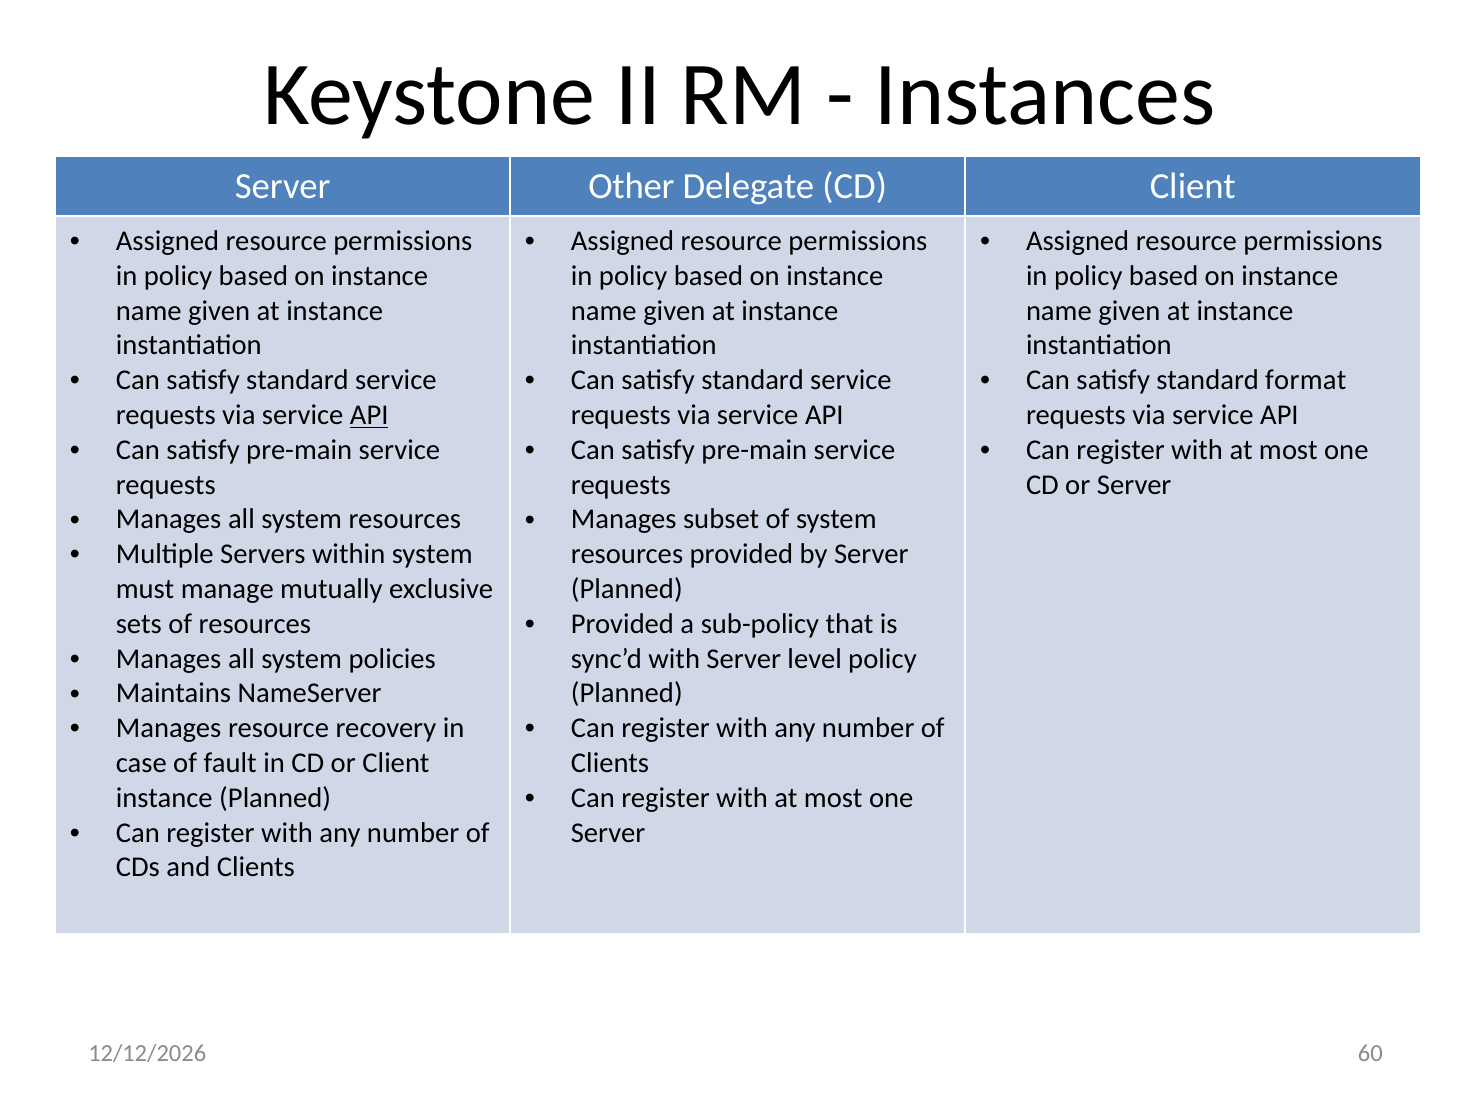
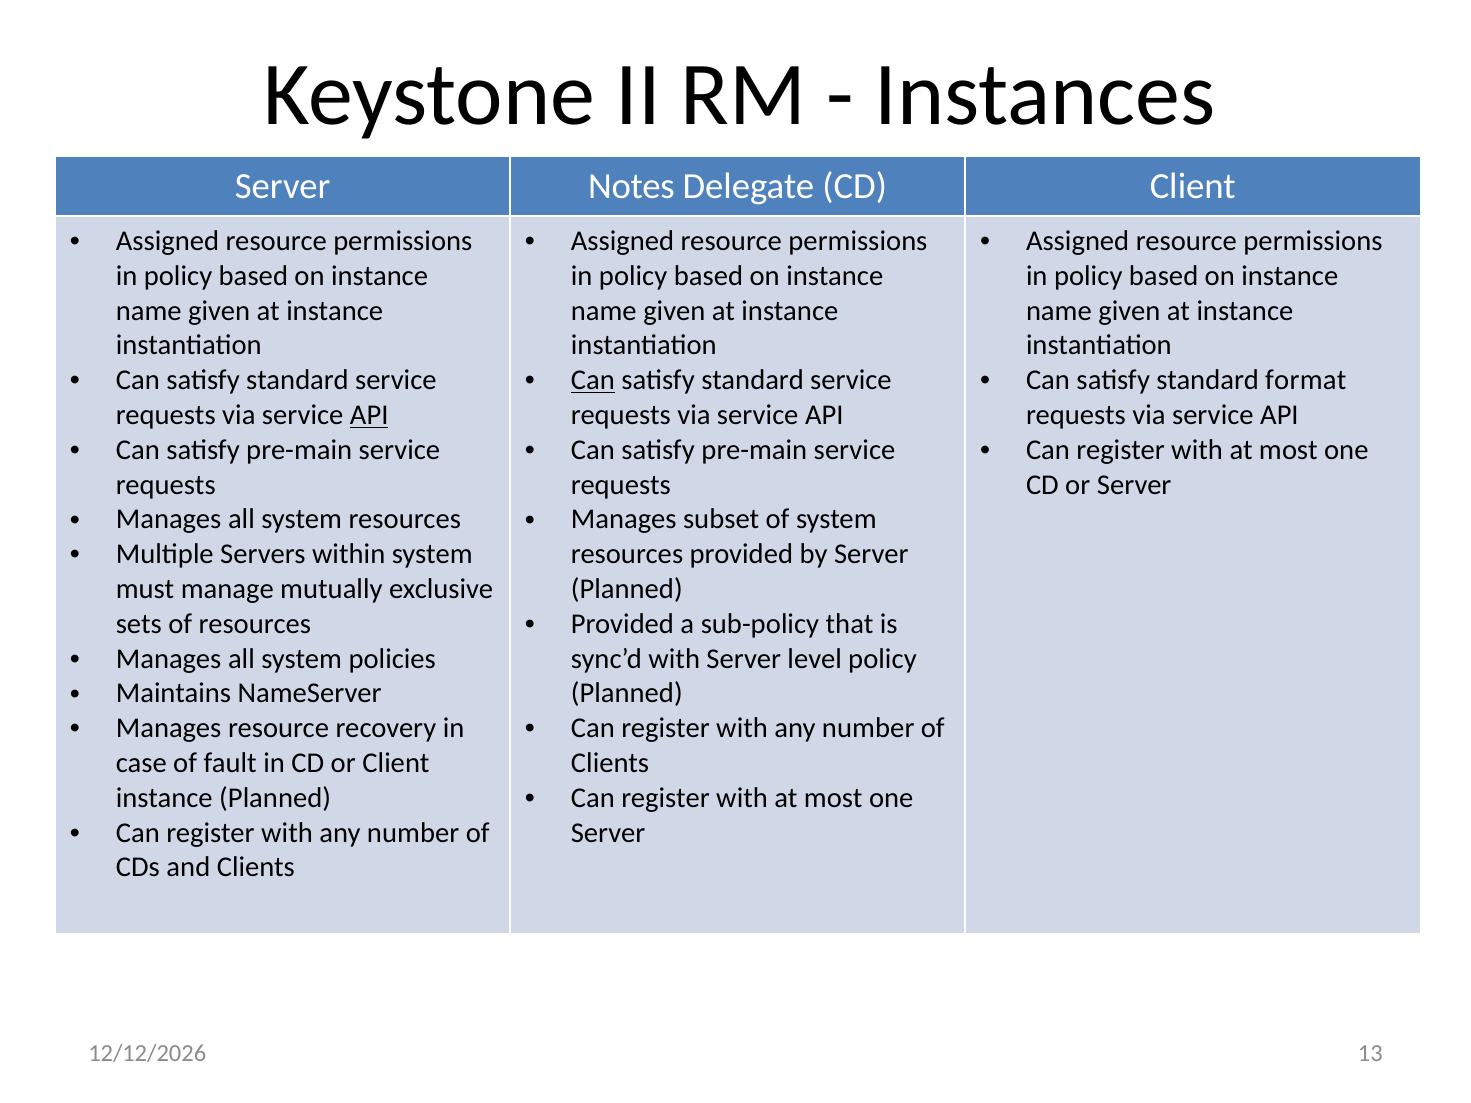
Other: Other -> Notes
Can at (593, 380) underline: none -> present
60: 60 -> 13
